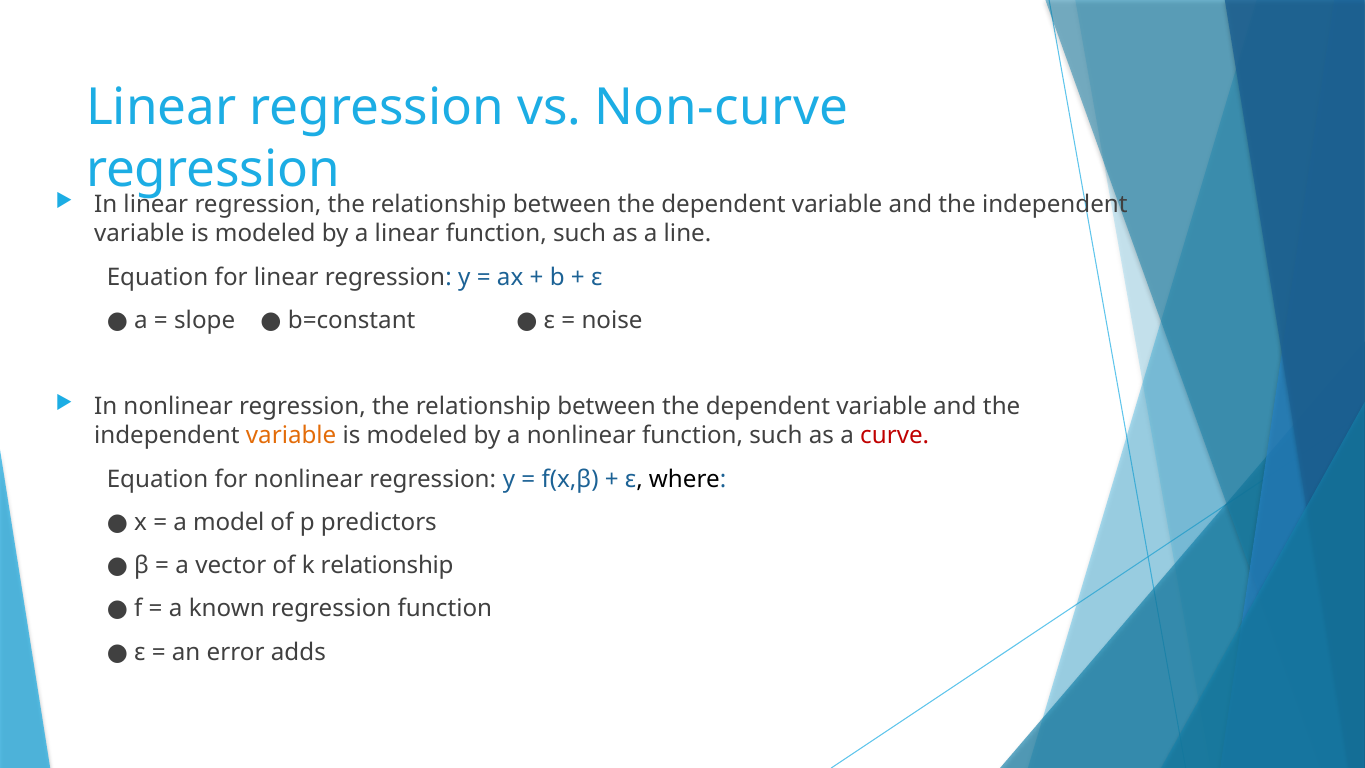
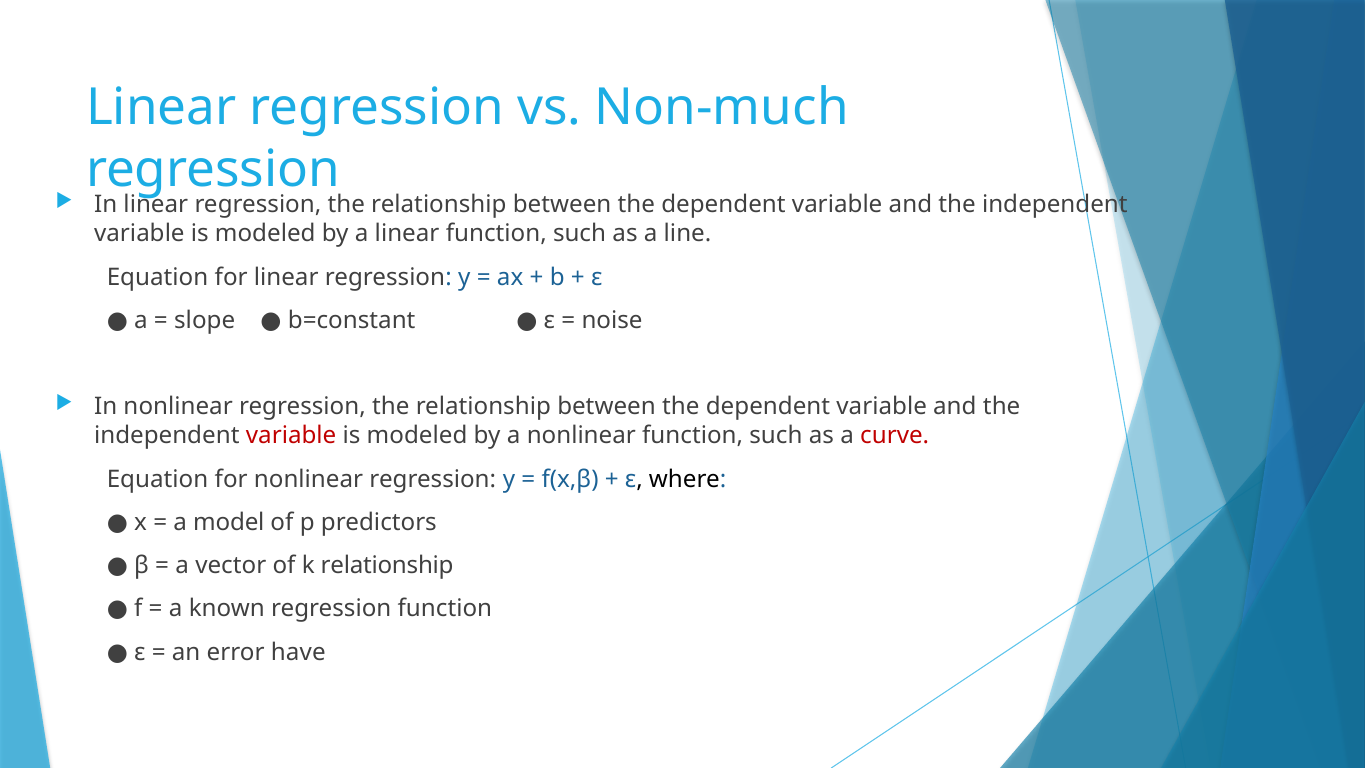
Non-curve: Non-curve -> Non-much
variable at (291, 436) colour: orange -> red
adds: adds -> have
